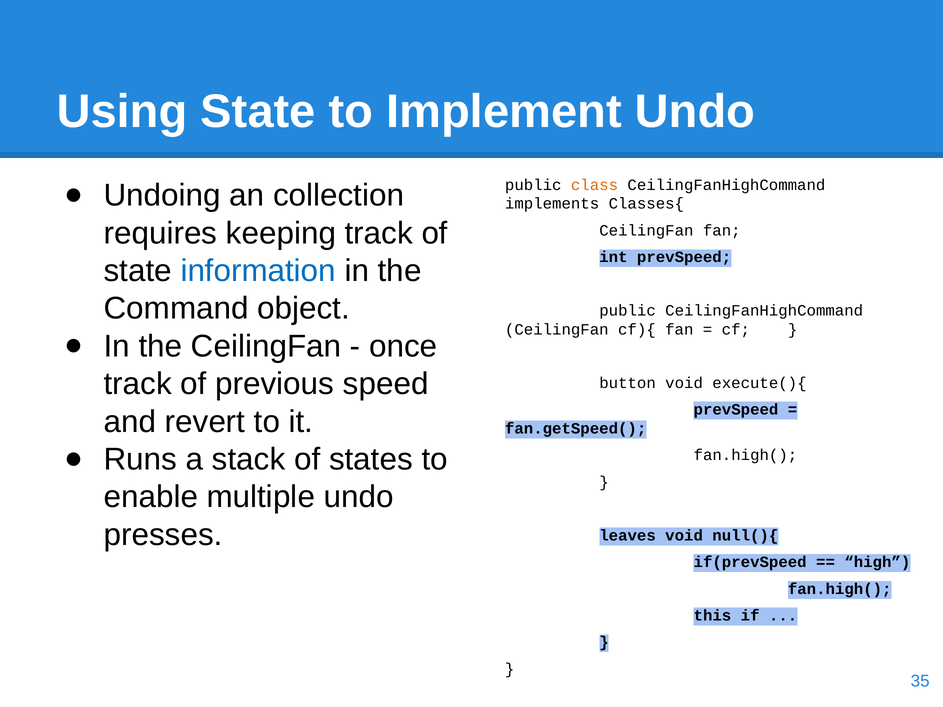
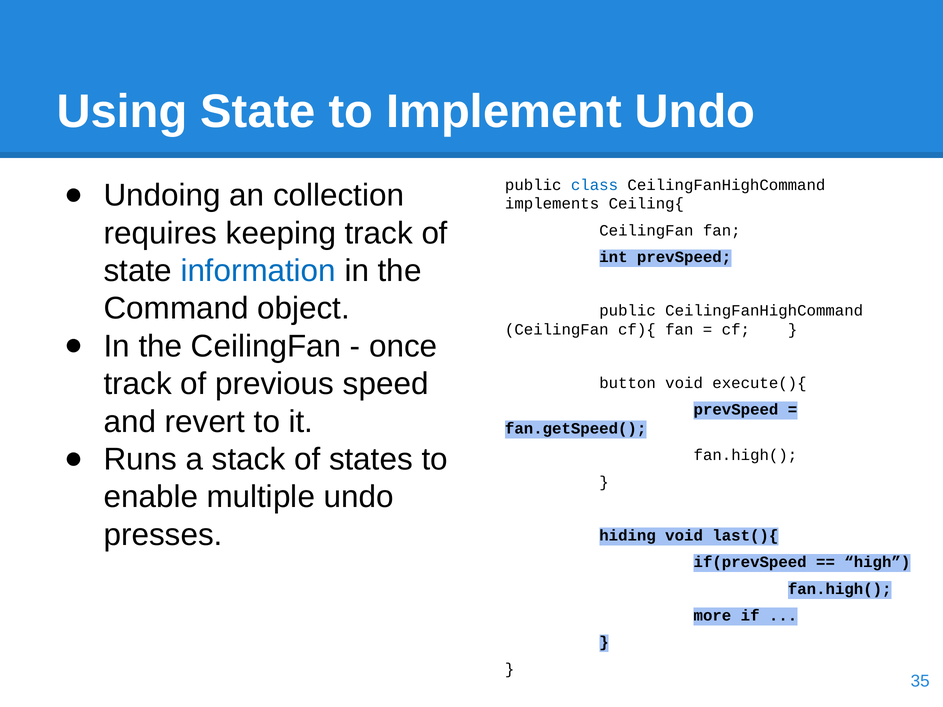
class colour: orange -> blue
Classes{: Classes{ -> Ceiling{
leaves: leaves -> hiding
null(){: null(){ -> last(){
this: this -> more
